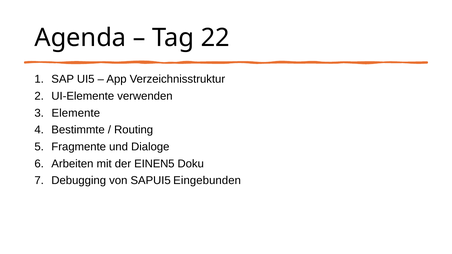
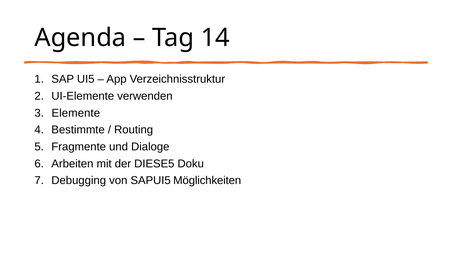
22: 22 -> 14
EINEN5: EINEN5 -> DIESE5
Eingebunden: Eingebunden -> Möglichkeiten
